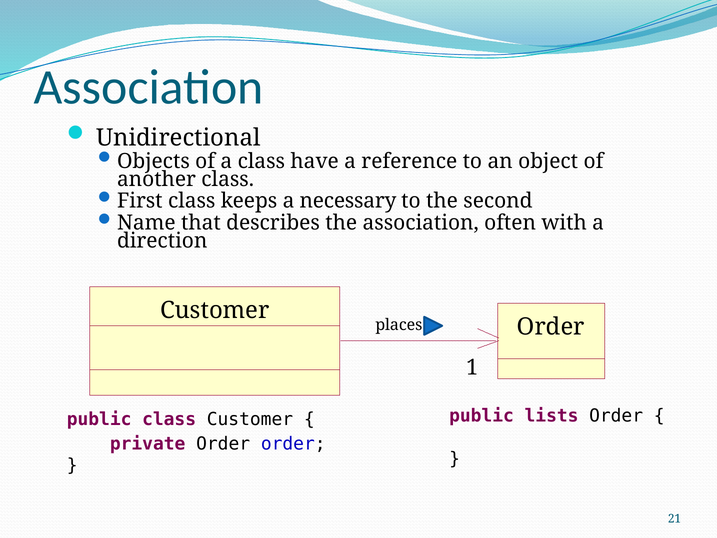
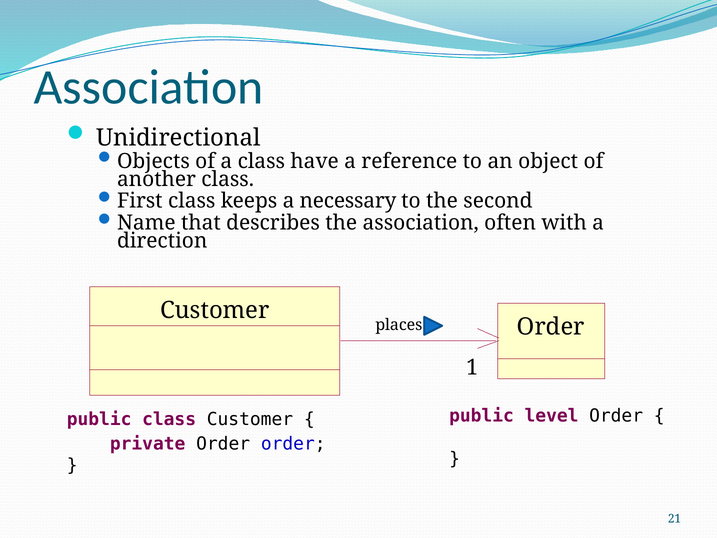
lists: lists -> level
